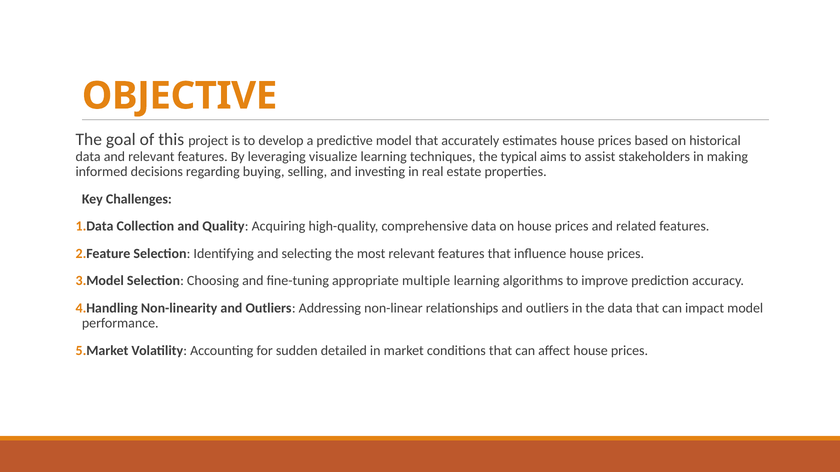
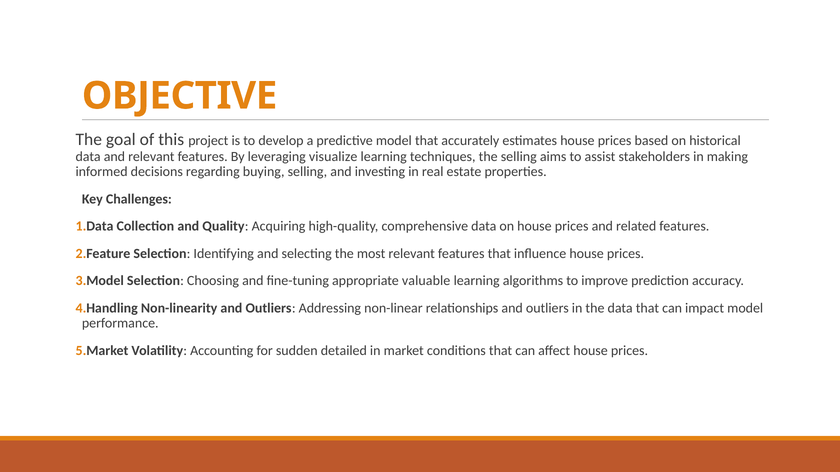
the typical: typical -> selling
multiple: multiple -> valuable
